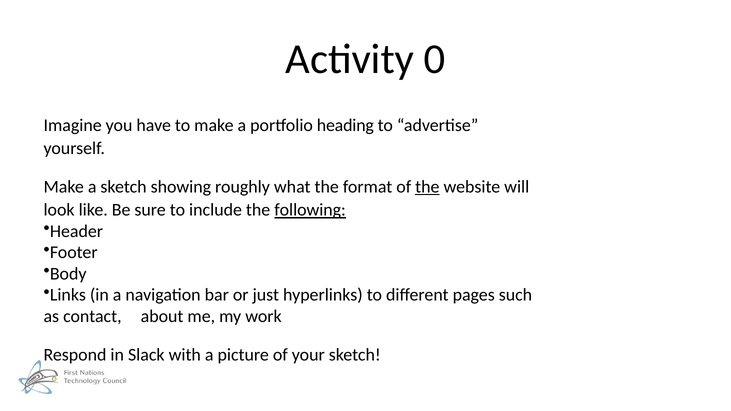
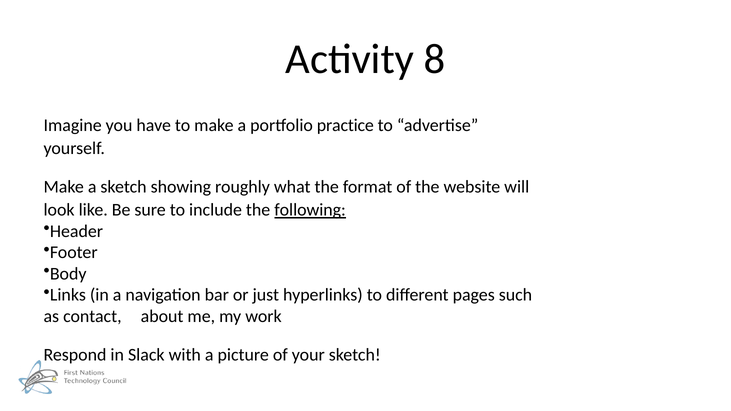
0: 0 -> 8
heading: heading -> practice
the at (427, 187) underline: present -> none
